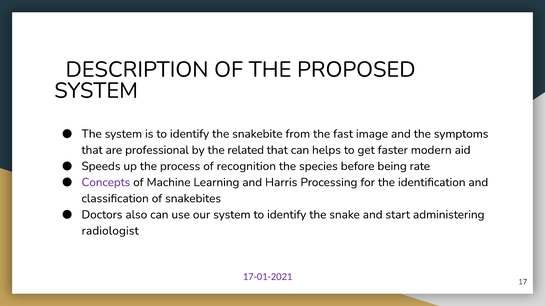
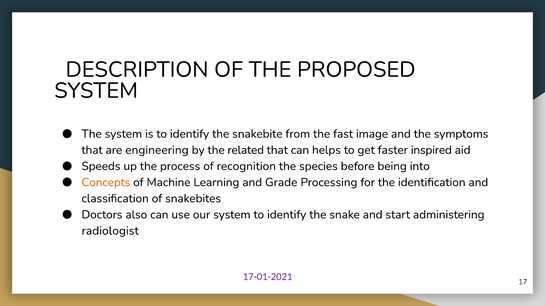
professional: professional -> engineering
modern: modern -> inspired
rate: rate -> into
Concepts colour: purple -> orange
Harris: Harris -> Grade
